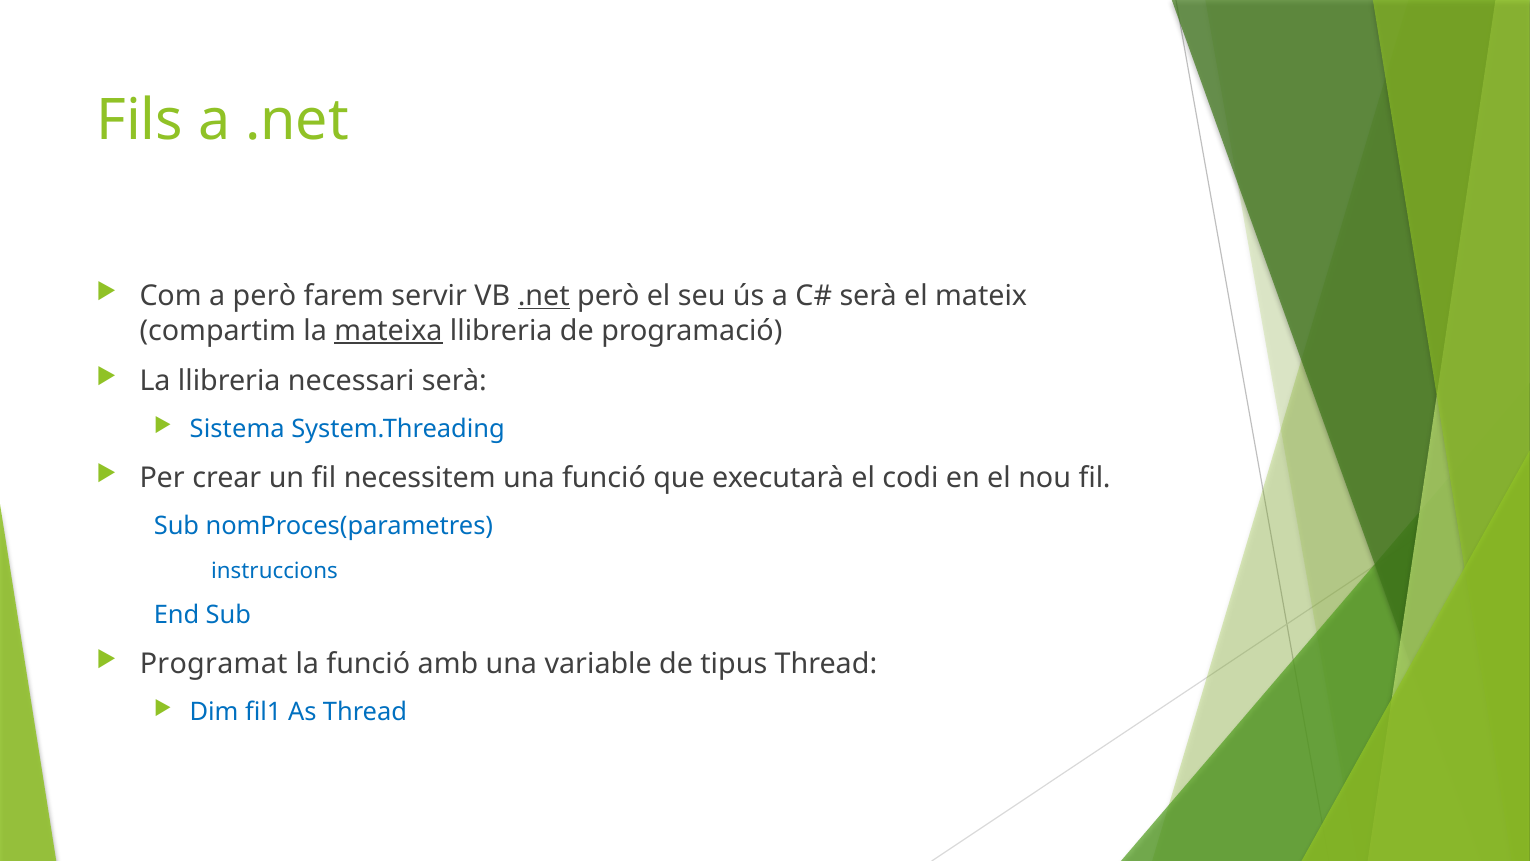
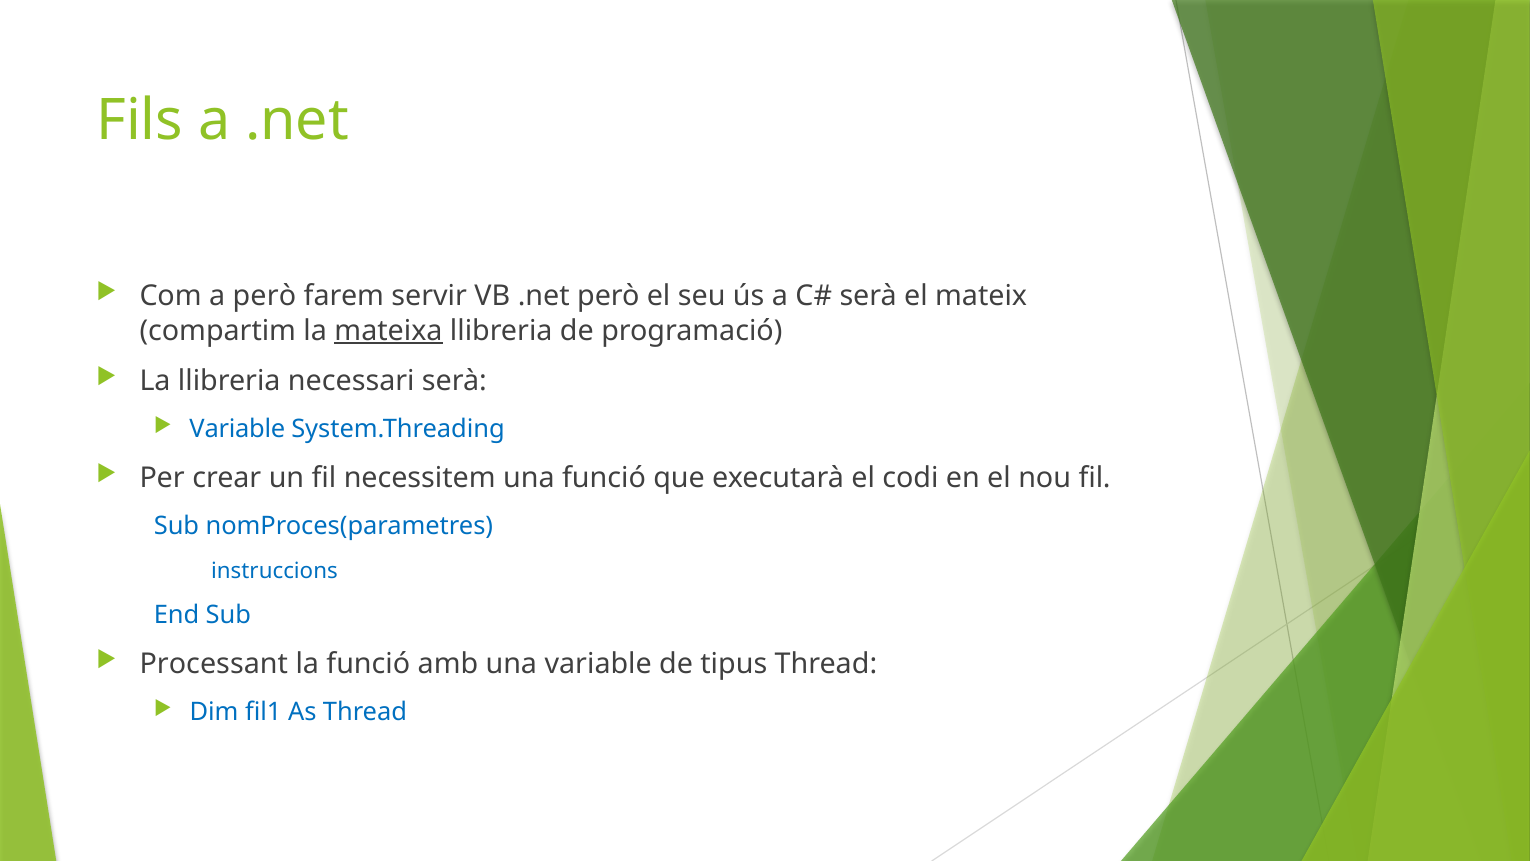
.net at (544, 296) underline: present -> none
Sistema at (237, 429): Sistema -> Variable
Programat: Programat -> Processant
